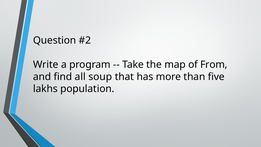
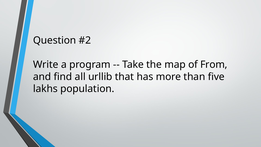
soup: soup -> urllib
